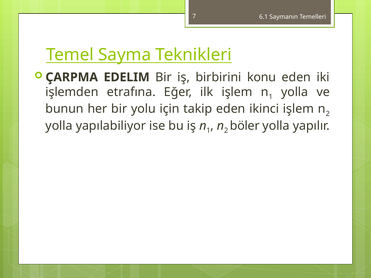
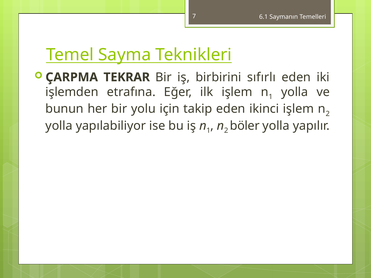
EDELIM: EDELIM -> TEKRAR
konu: konu -> sıfırlı
